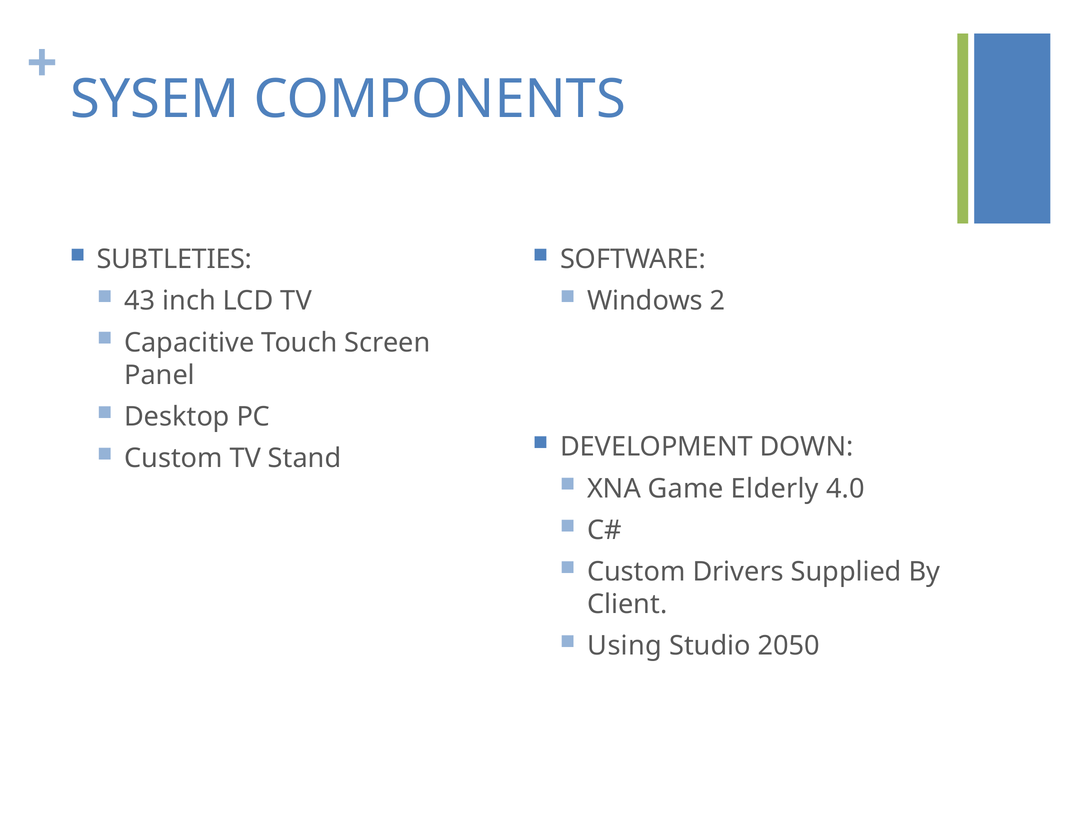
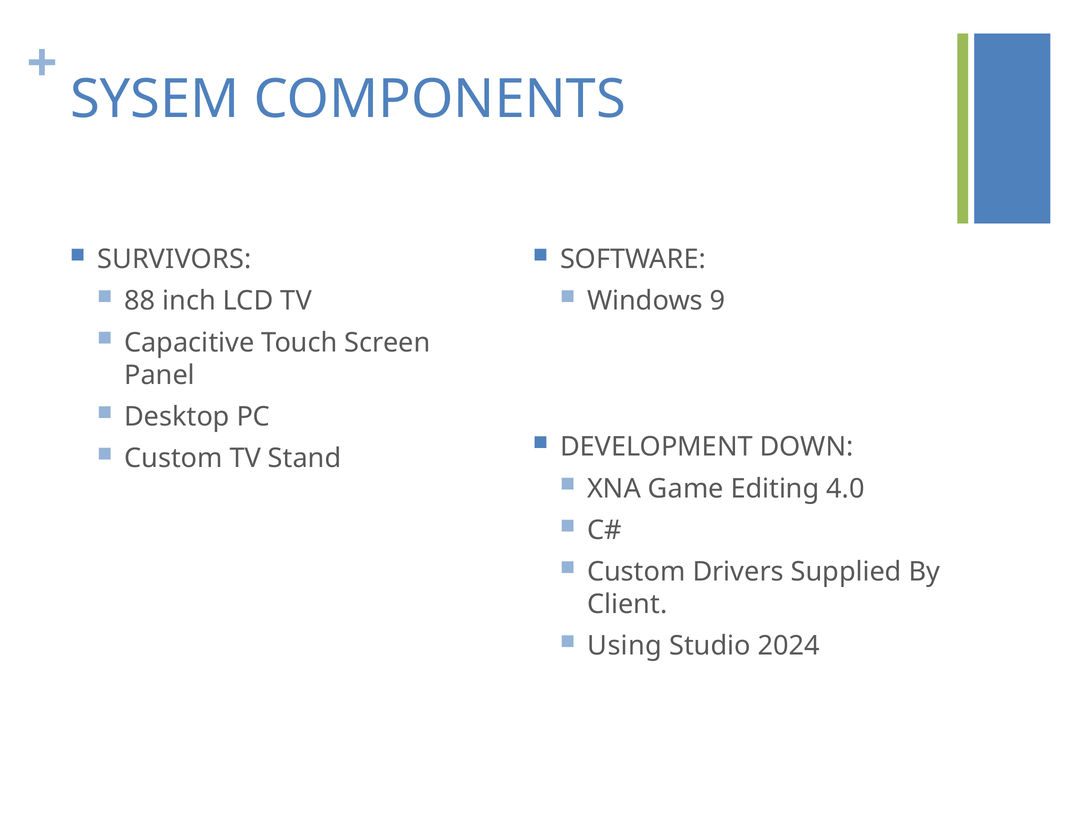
SUBTLETIES: SUBTLETIES -> SURVIVORS
43: 43 -> 88
2: 2 -> 9
Elderly: Elderly -> Editing
2050: 2050 -> 2024
